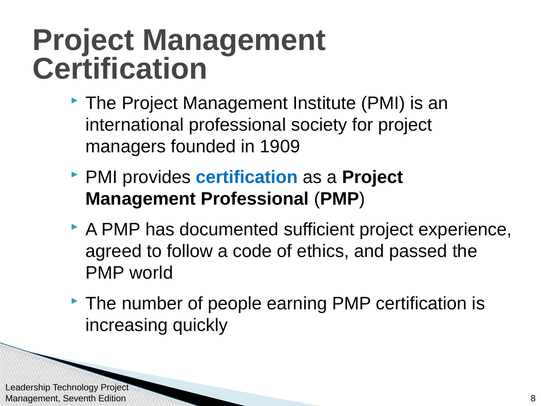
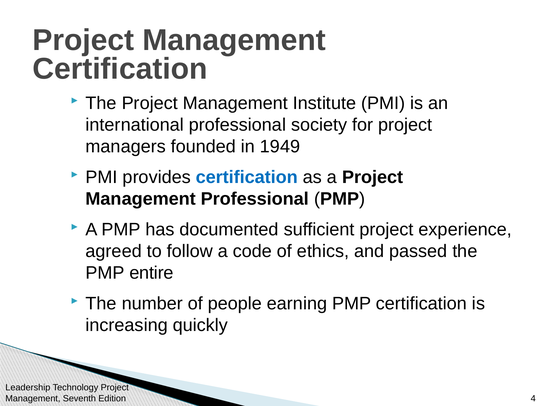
1909: 1909 -> 1949
world: world -> entire
8: 8 -> 4
